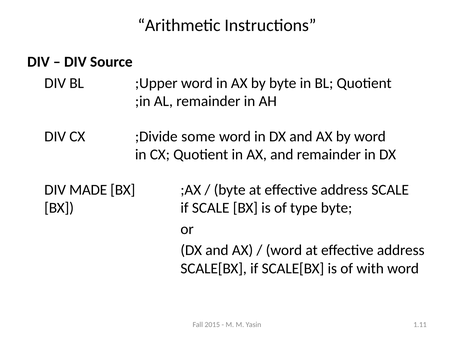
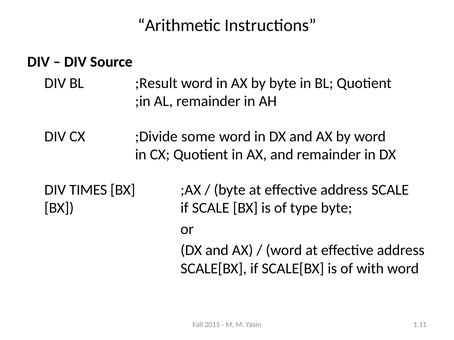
;Upper: ;Upper -> ;Result
MADE: MADE -> TIMES
